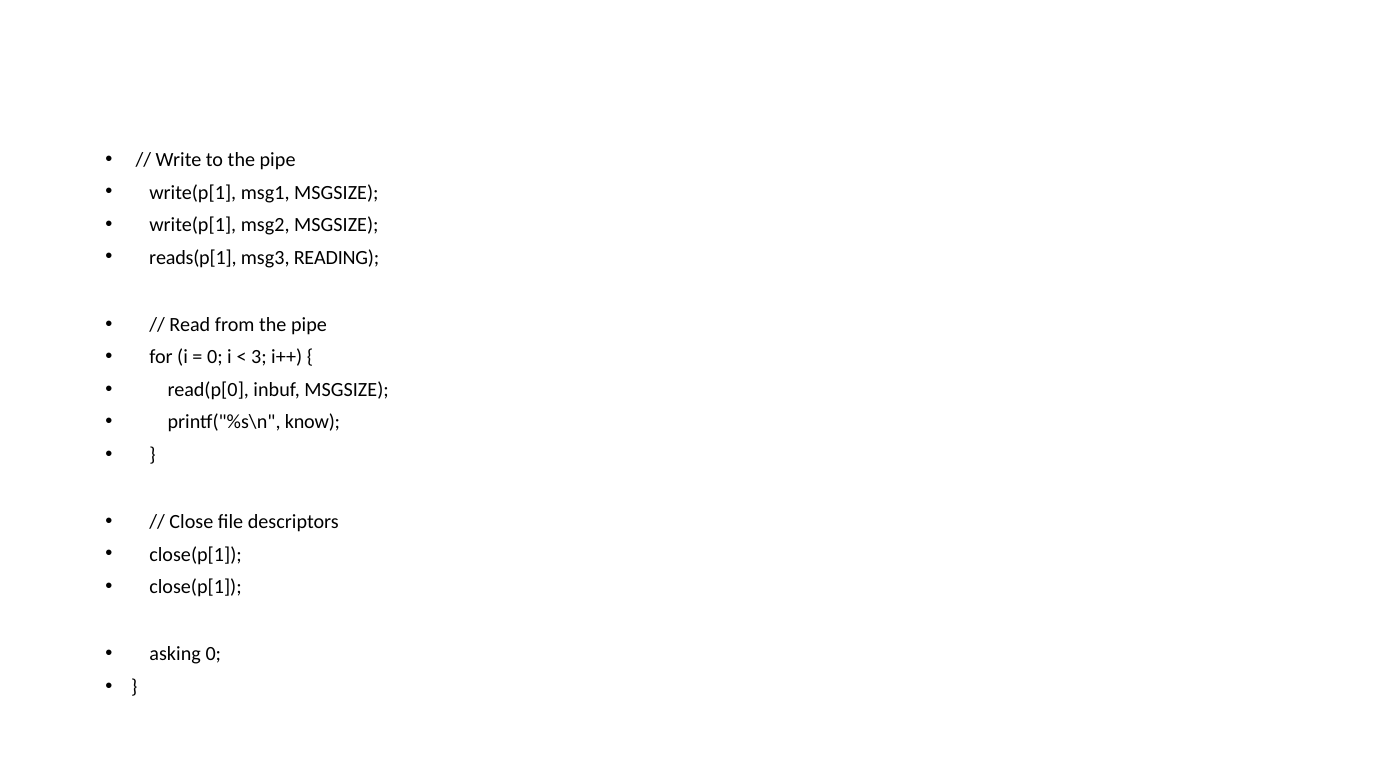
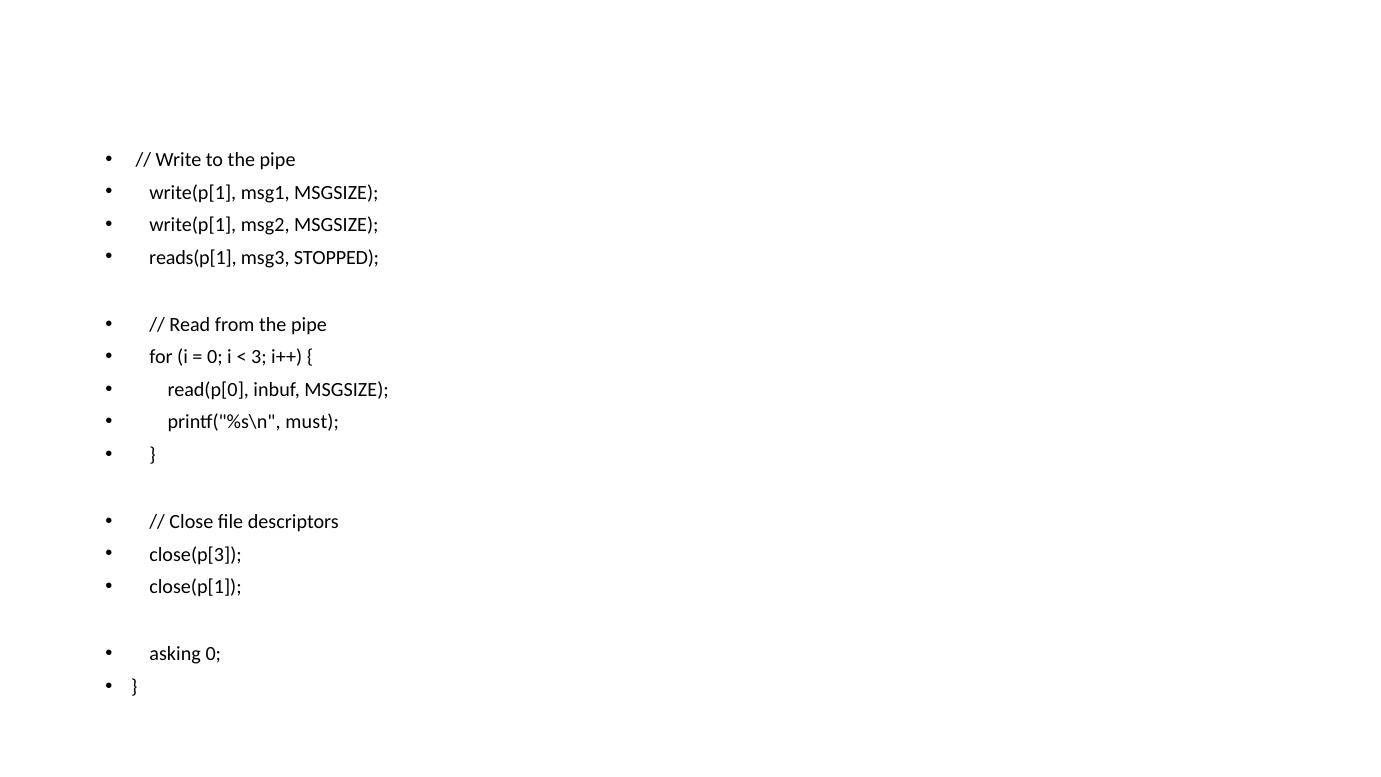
READING: READING -> STOPPED
know: know -> must
close(p[1 at (196, 554): close(p[1 -> close(p[3
